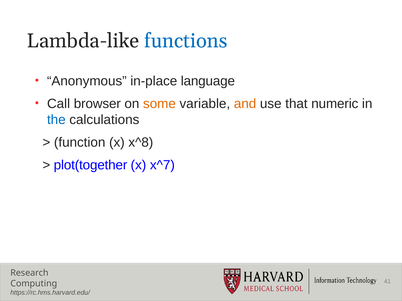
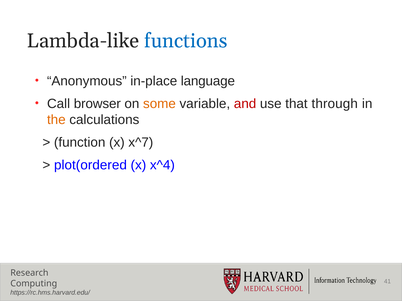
and colour: orange -> red
numeric: numeric -> through
the colour: blue -> orange
x^8: x^8 -> x^7
plot(together: plot(together -> plot(ordered
x^7: x^7 -> x^4
